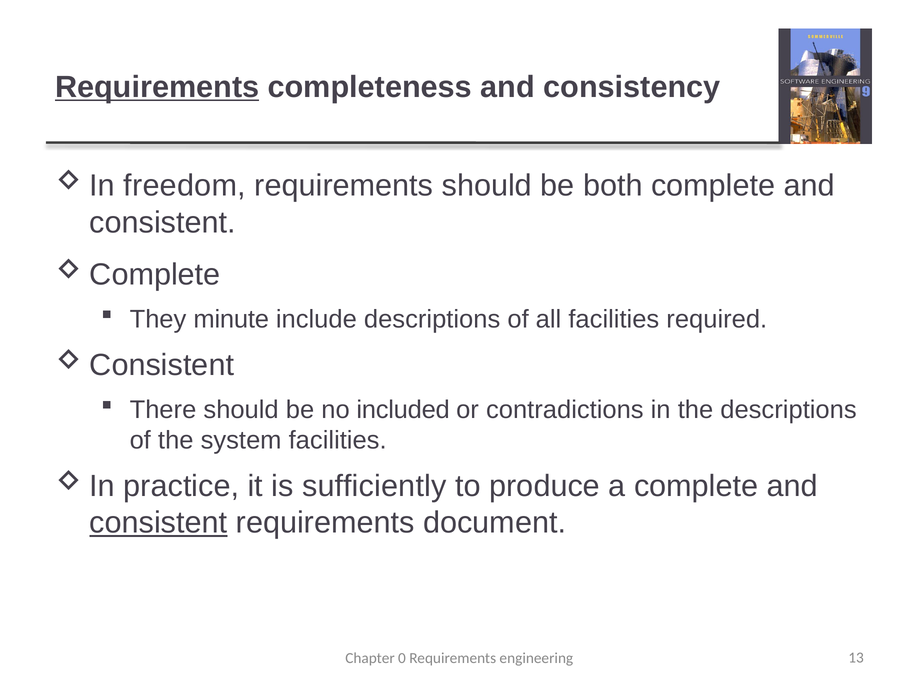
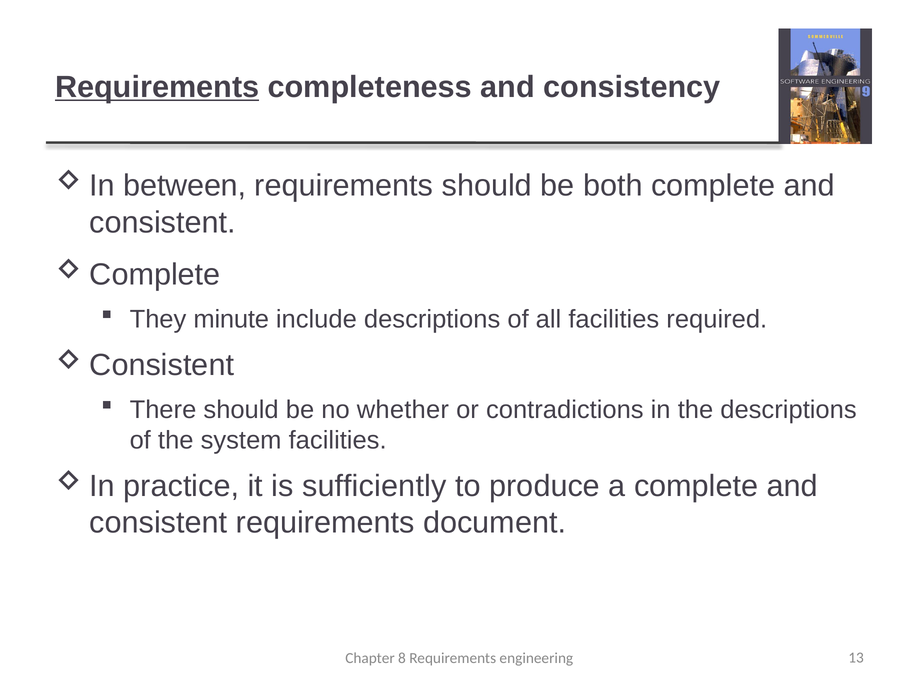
freedom: freedom -> between
included: included -> whether
consistent at (158, 523) underline: present -> none
0: 0 -> 8
